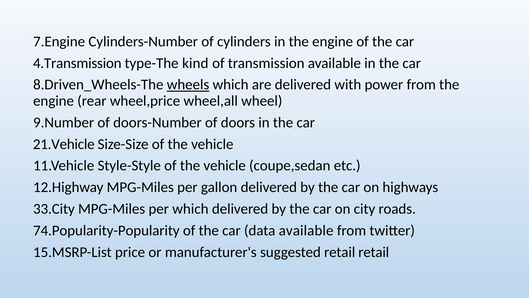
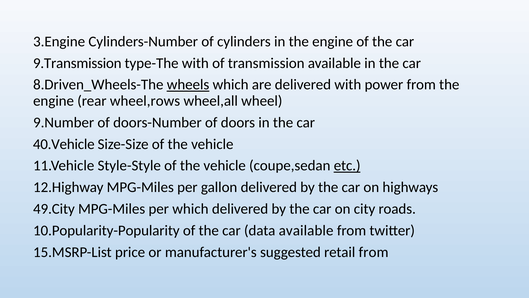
7.Engine: 7.Engine -> 3.Engine
4.Transmission: 4.Transmission -> 9.Transmission
type-The kind: kind -> with
wheel,price: wheel,price -> wheel,rows
21.Vehicle: 21.Vehicle -> 40.Vehicle
etc underline: none -> present
33.City: 33.City -> 49.City
74.Popularity-Popularity: 74.Popularity-Popularity -> 10.Popularity-Popularity
retail retail: retail -> from
